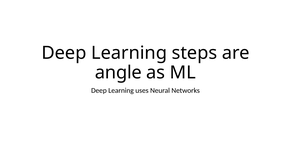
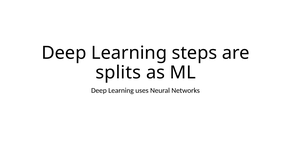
angle: angle -> splits
